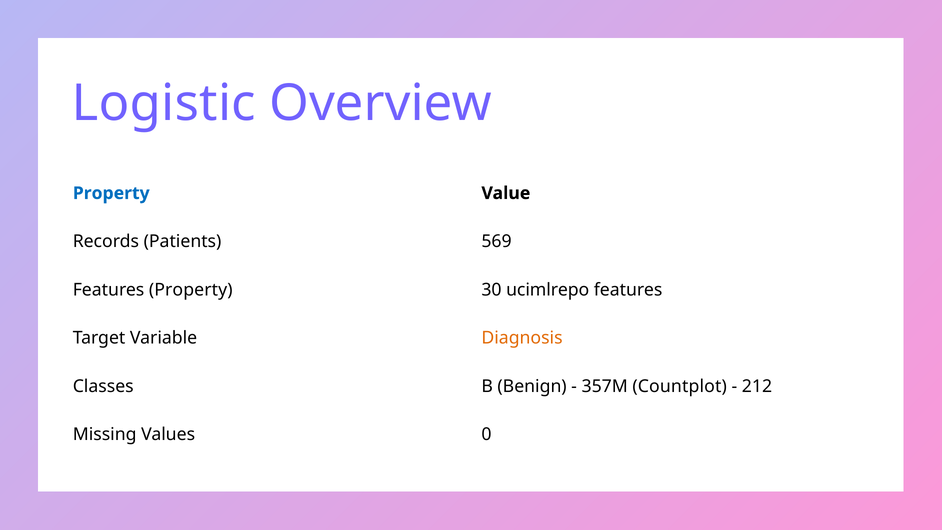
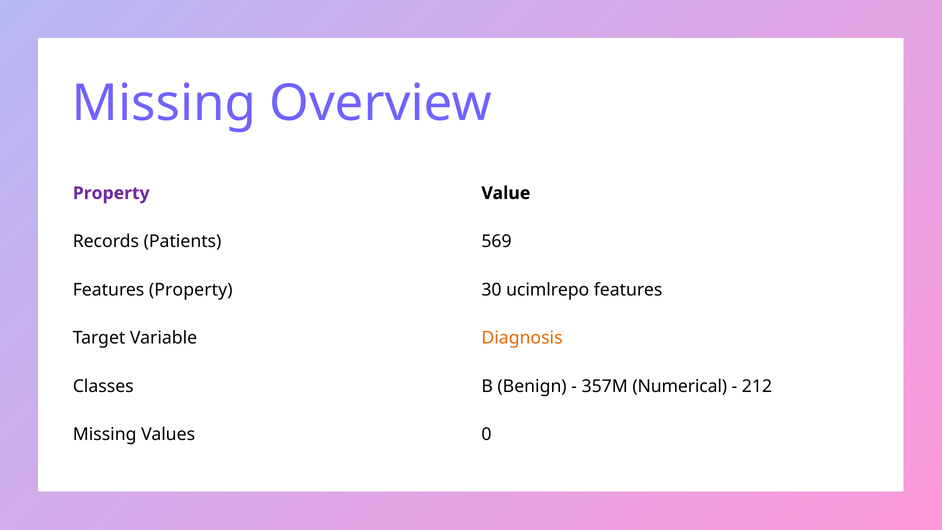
Logistic at (164, 104): Logistic -> Missing
Property at (111, 193) colour: blue -> purple
Countplot: Countplot -> Numerical
